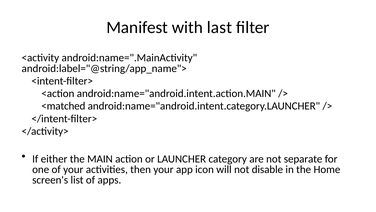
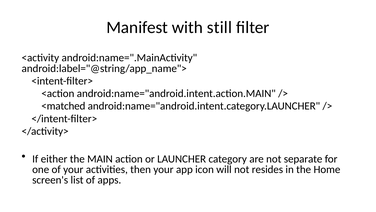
last: last -> still
disable: disable -> resides
